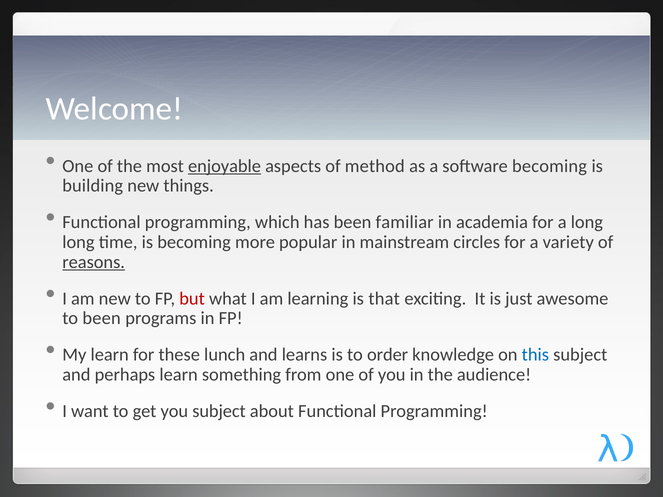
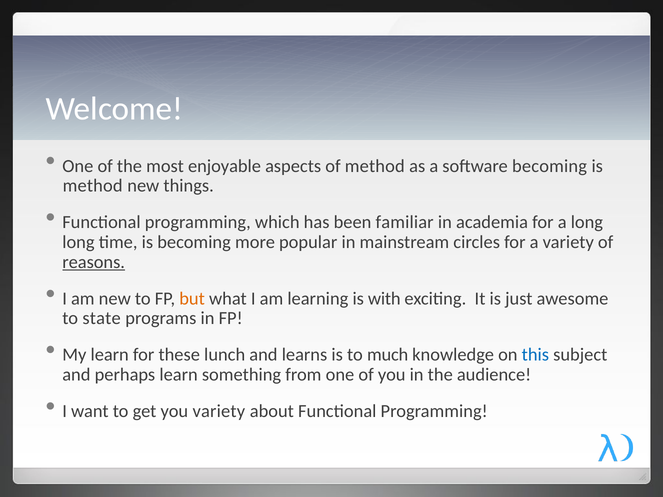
enjoyable underline: present -> none
building at (93, 186): building -> method
but colour: red -> orange
that: that -> with
to been: been -> state
order: order -> much
you subject: subject -> variety
